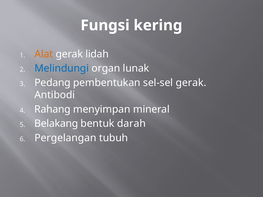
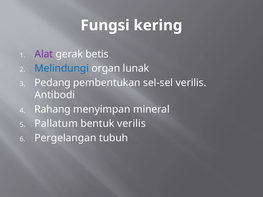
Alat colour: orange -> purple
lidah: lidah -> betis
sel-sel gerak: gerak -> verilis
Belakang: Belakang -> Pallatum
bentuk darah: darah -> verilis
